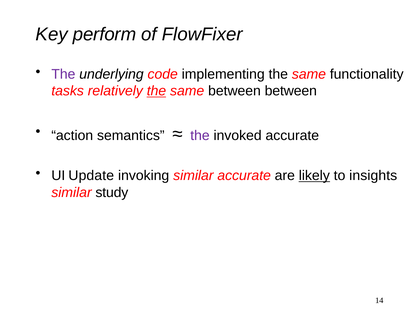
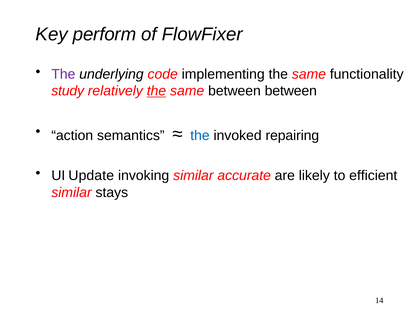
tasks: tasks -> study
the at (200, 136) colour: purple -> blue
invoked accurate: accurate -> repairing
likely underline: present -> none
insights: insights -> efficient
study: study -> stays
